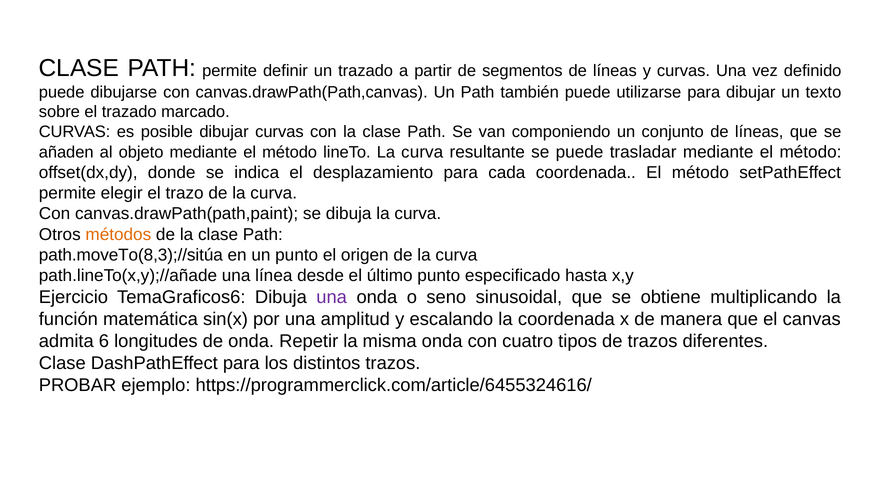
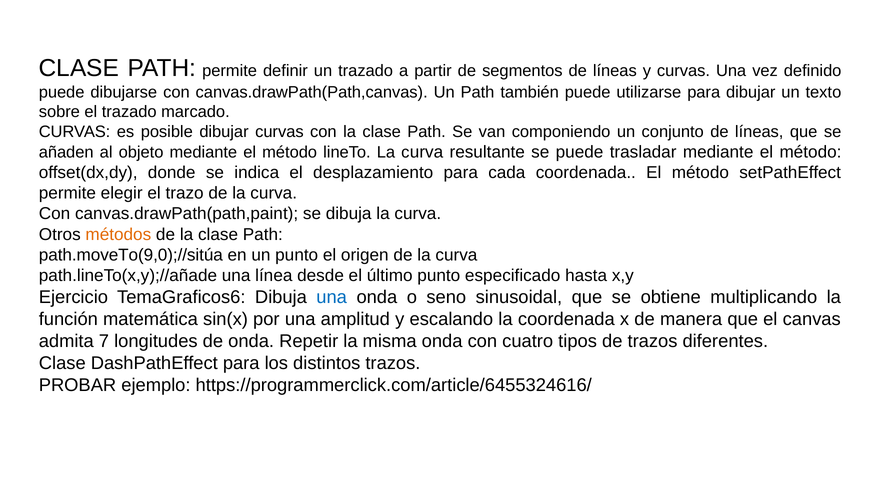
path.moveTo(8,3);//sitúa: path.moveTo(8,3);//sitúa -> path.moveTo(9,0);//sitúa
una at (332, 297) colour: purple -> blue
6: 6 -> 7
